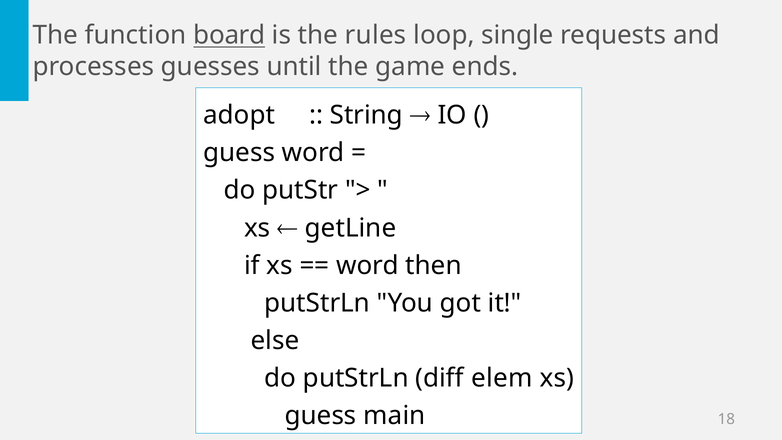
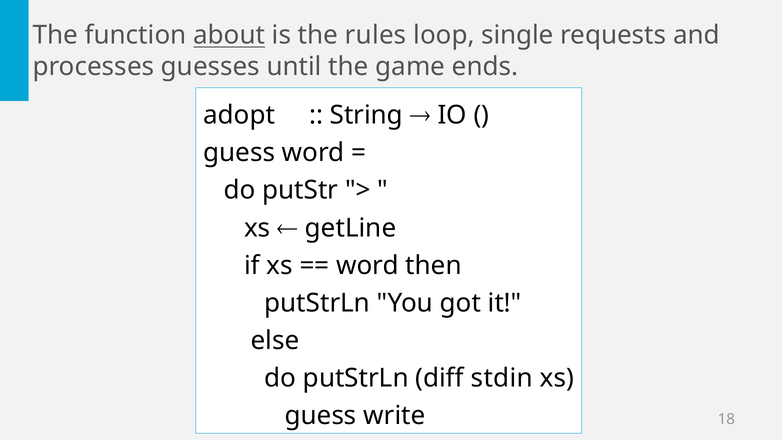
board: board -> about
elem: elem -> stdin
main: main -> write
